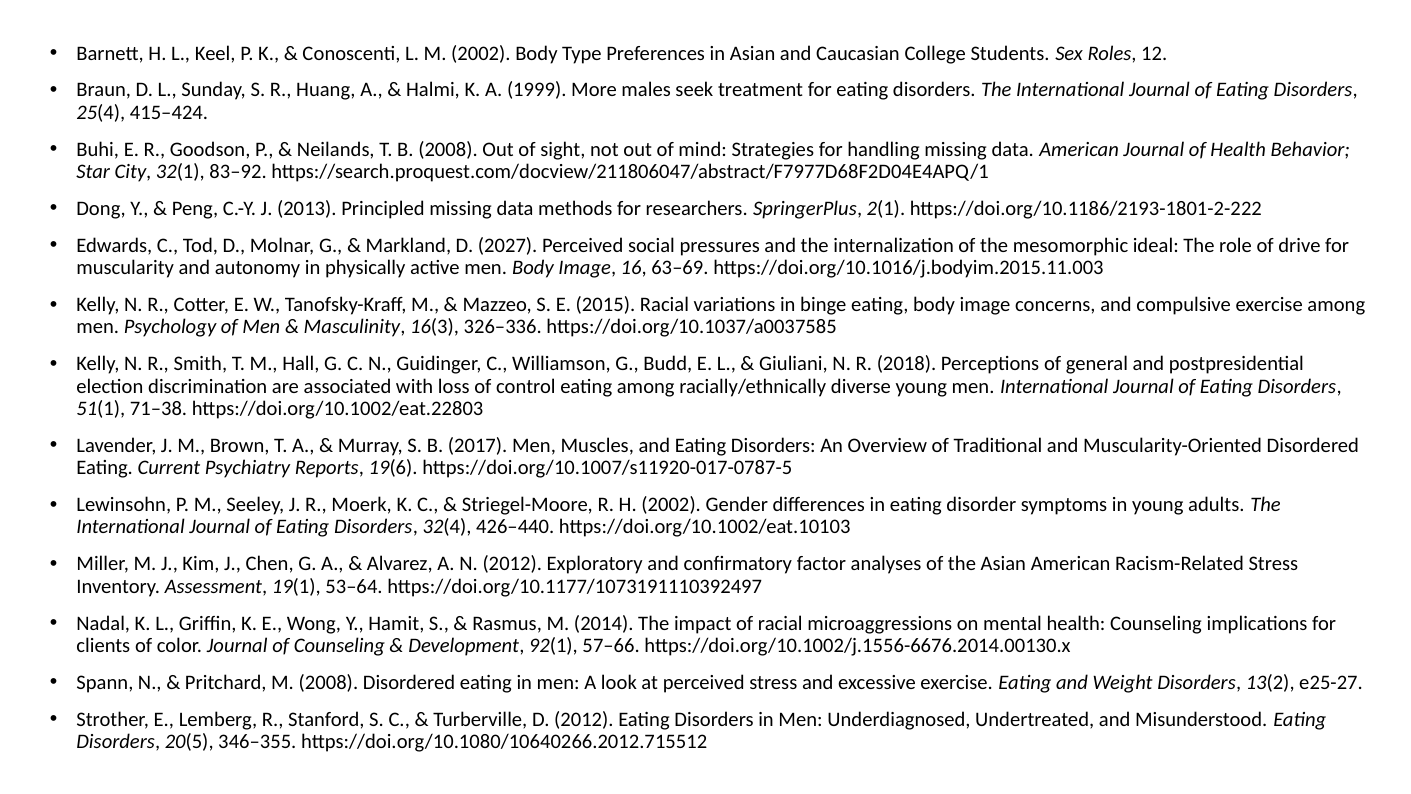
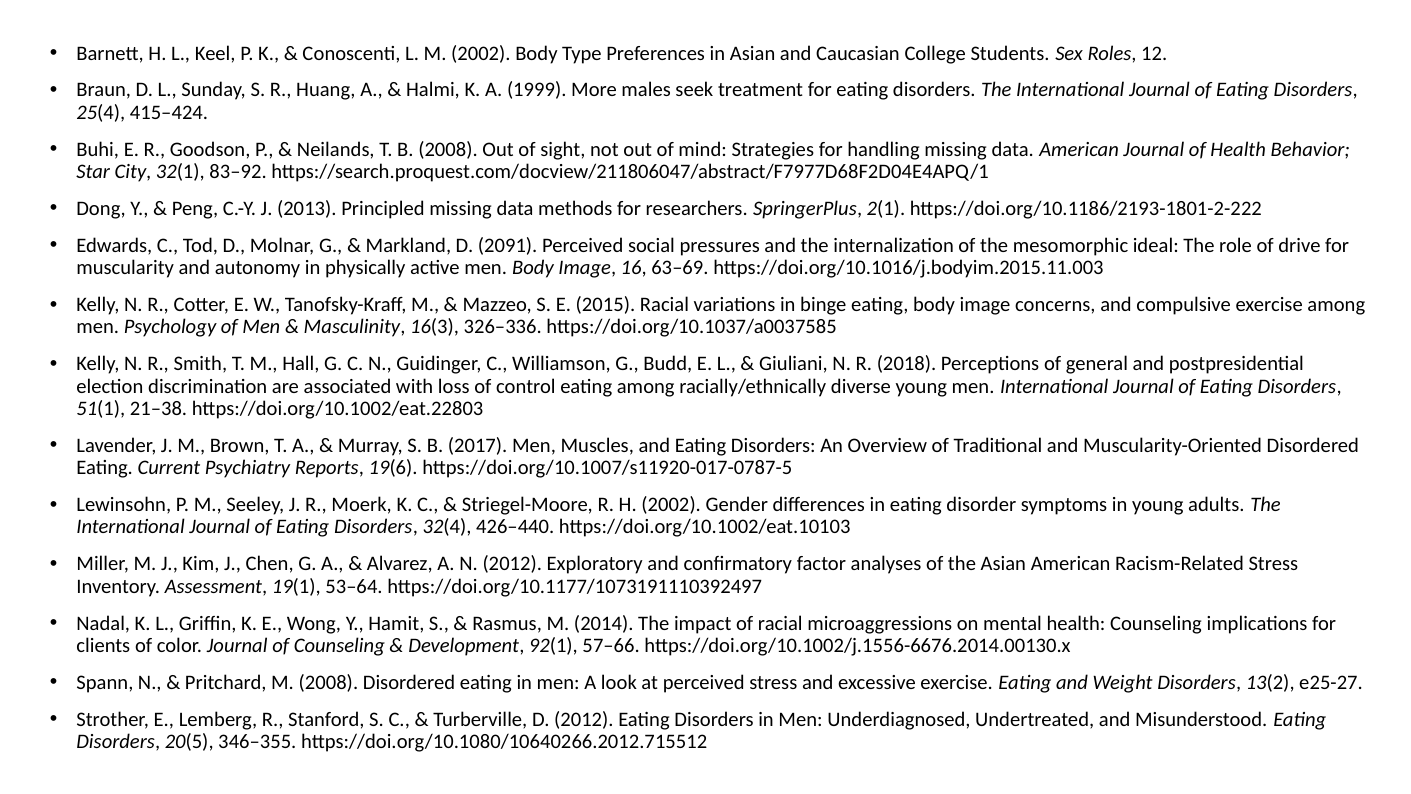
2027: 2027 -> 2091
71–38: 71–38 -> 21–38
